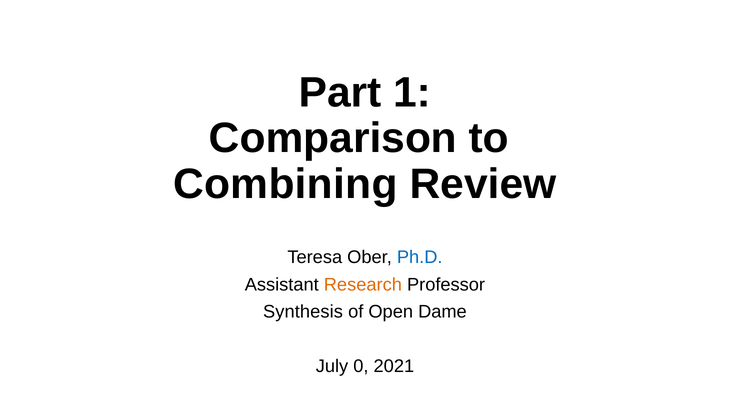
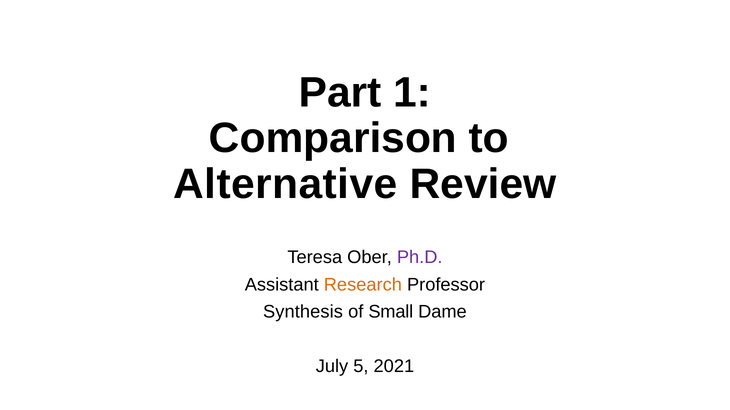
Combining: Combining -> Alternative
Ph.D colour: blue -> purple
Open: Open -> Small
0: 0 -> 5
